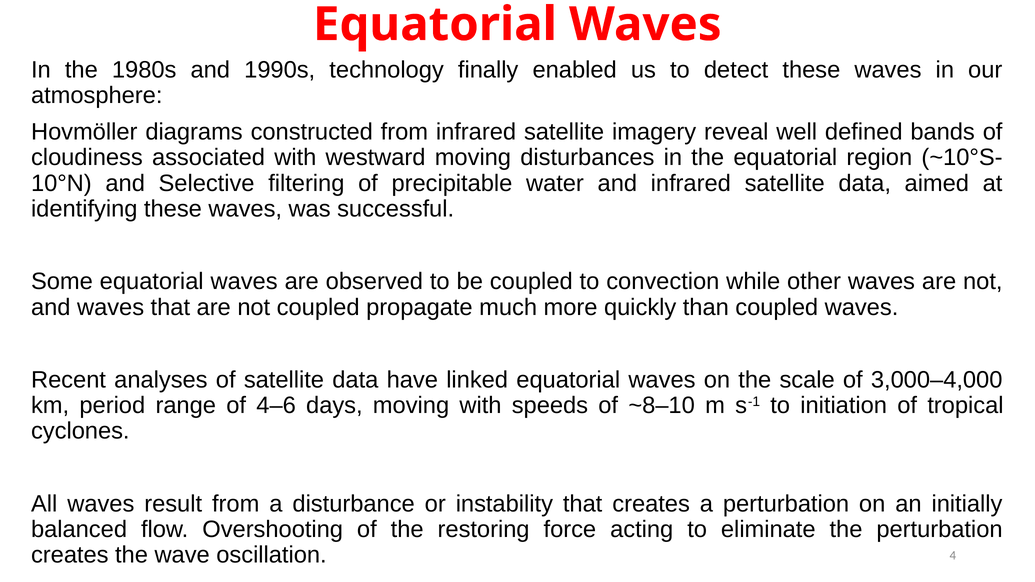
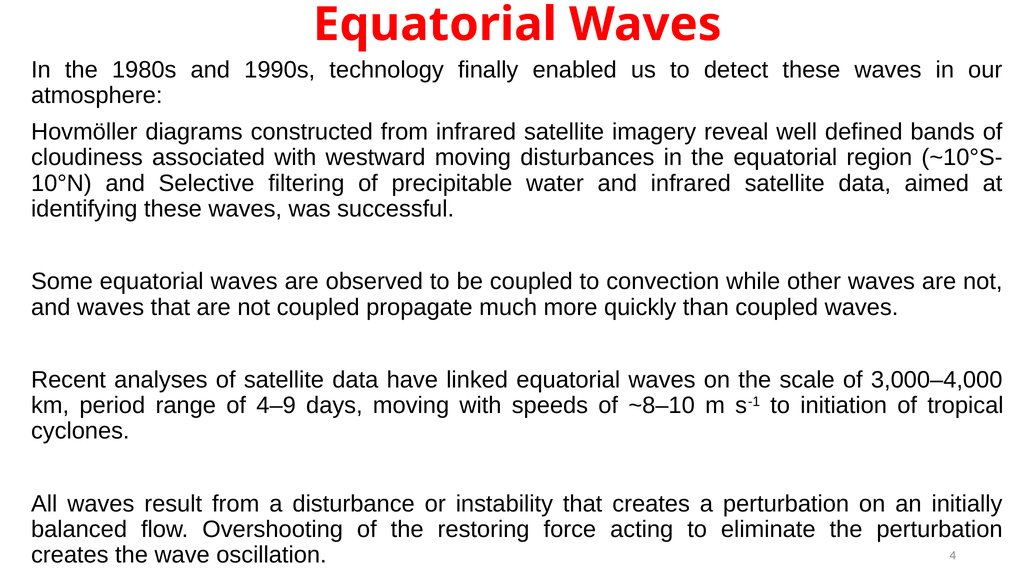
4–6: 4–6 -> 4–9
